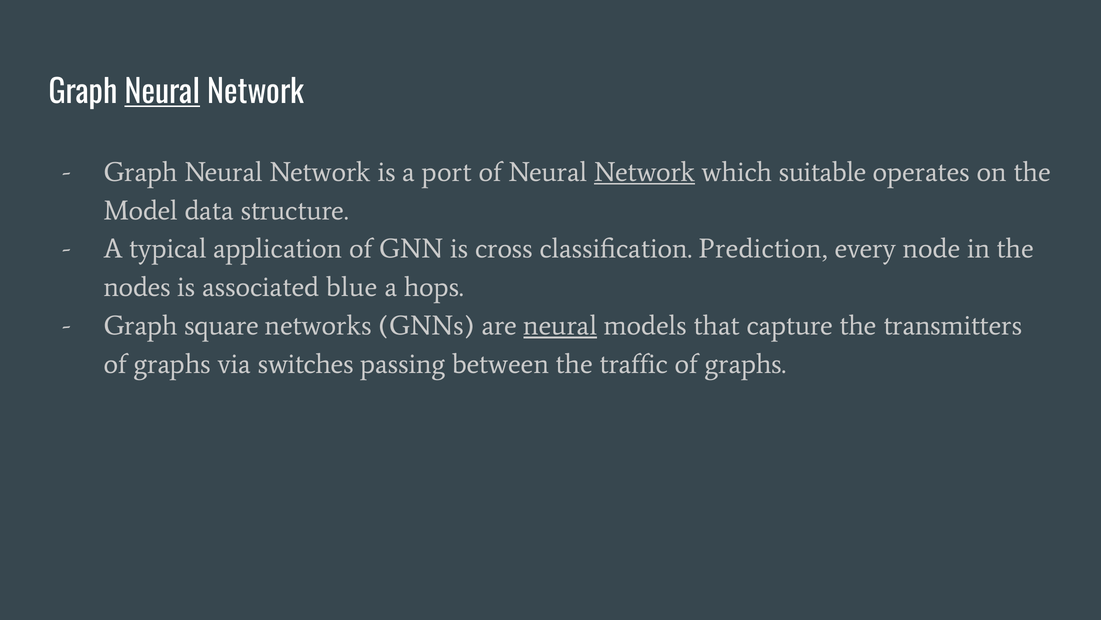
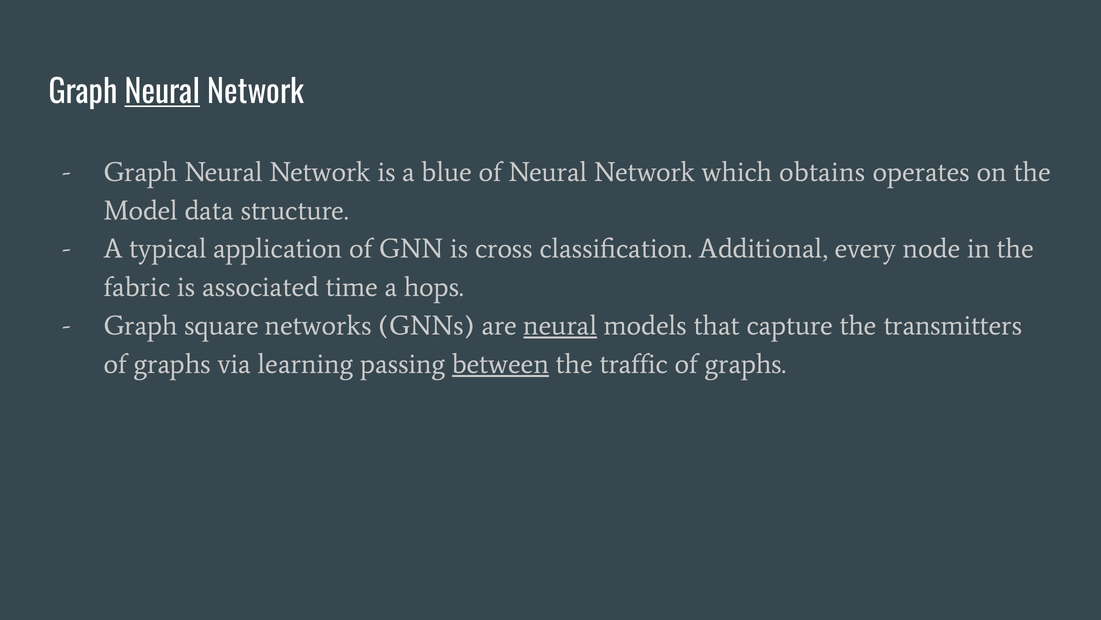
port: port -> blue
Network at (645, 172) underline: present -> none
suitable: suitable -> obtains
Prediction: Prediction -> Additional
nodes: nodes -> fabric
blue: blue -> time
switches: switches -> learning
between underline: none -> present
